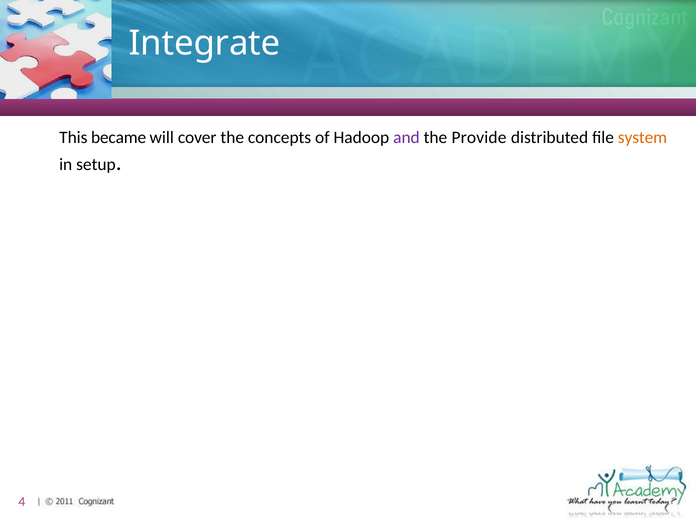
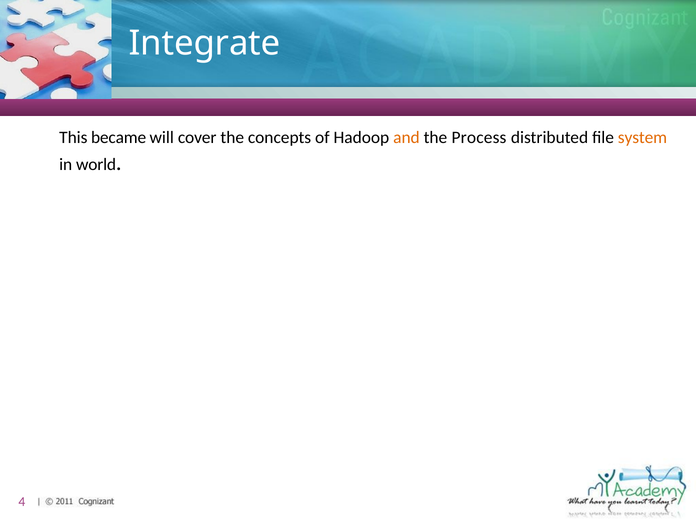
and colour: purple -> orange
Provide: Provide -> Process
setup: setup -> world
